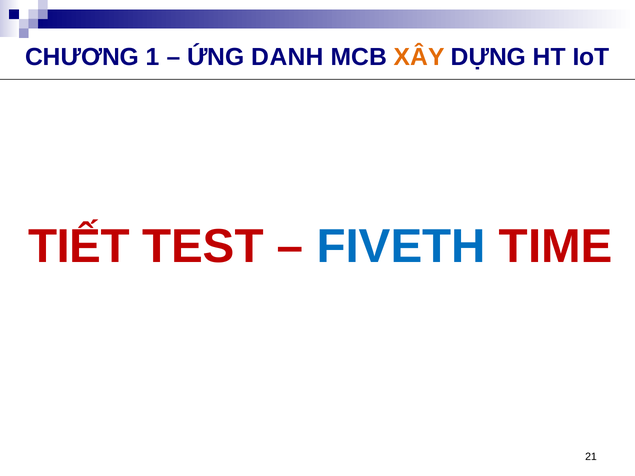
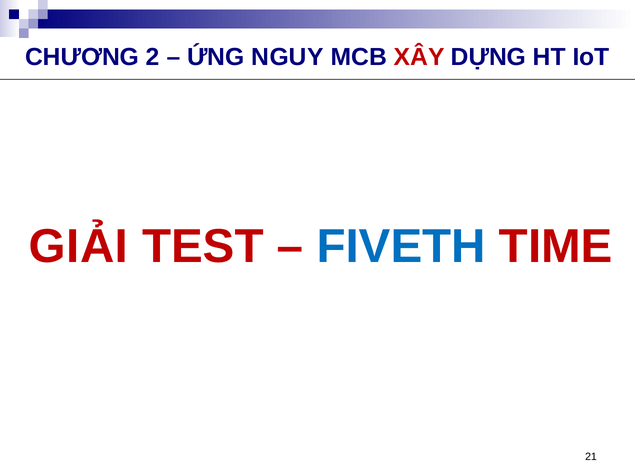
1: 1 -> 2
DANH: DANH -> NGUY
XÂY colour: orange -> red
TIẾT: TIẾT -> GIẢI
